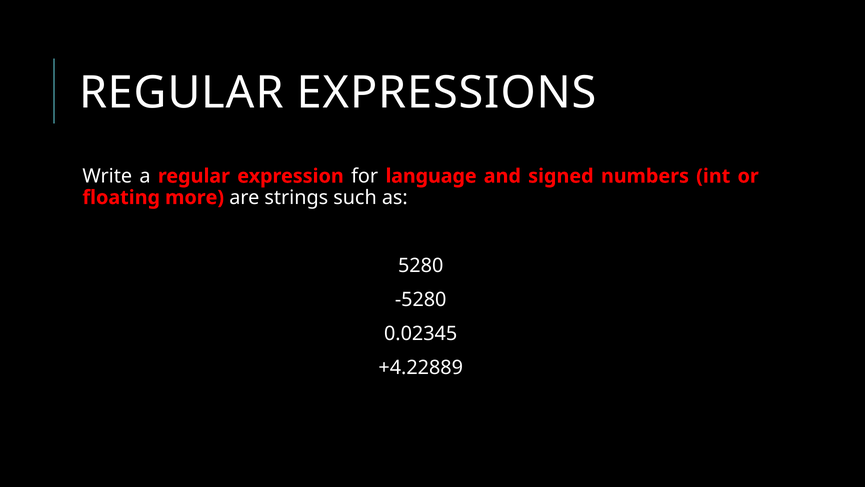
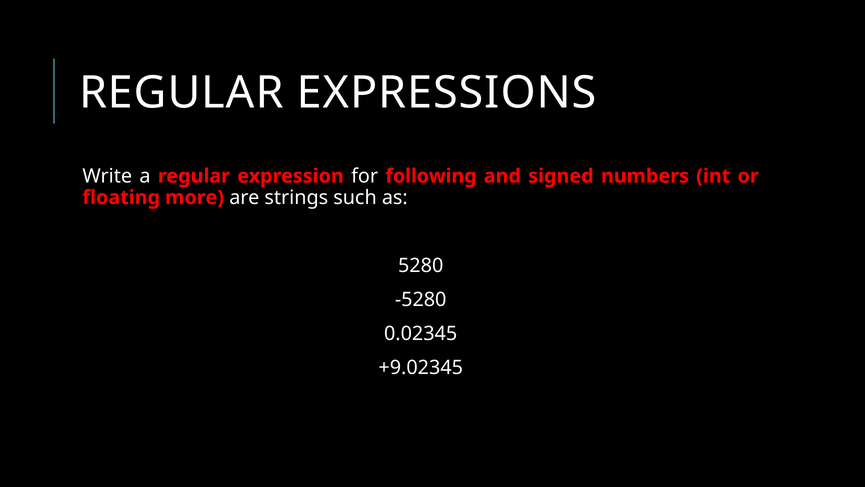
language: language -> following
+4.22889: +4.22889 -> +9.02345
